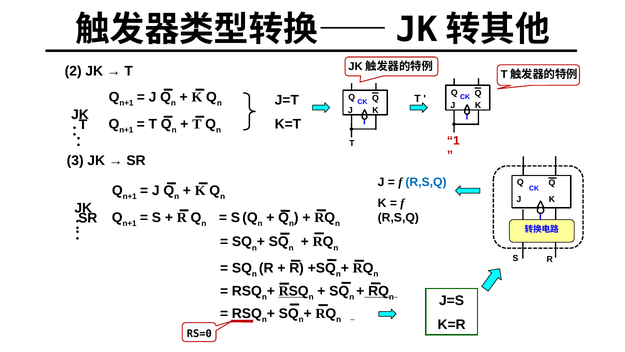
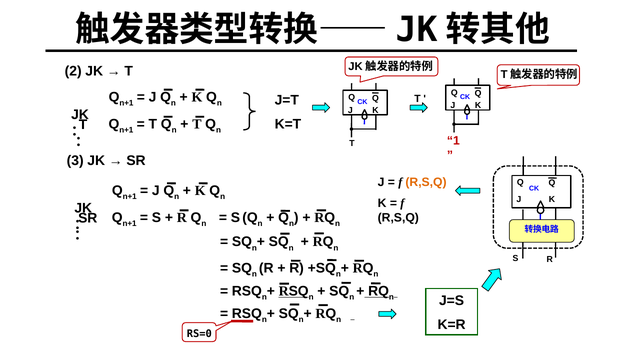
R,S,Q at (426, 182) colour: blue -> orange
